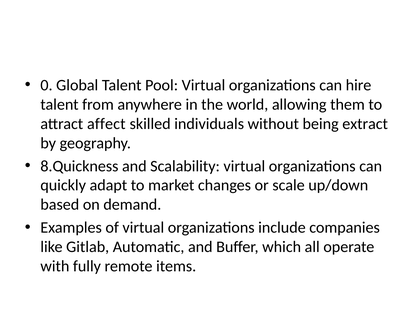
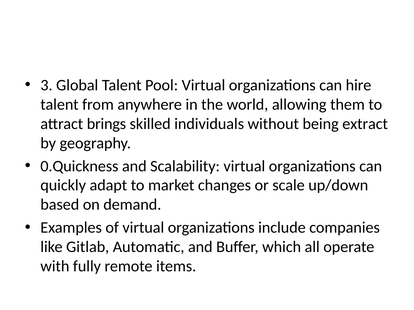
0: 0 -> 3
affect: affect -> brings
8.Quickness: 8.Quickness -> 0.Quickness
